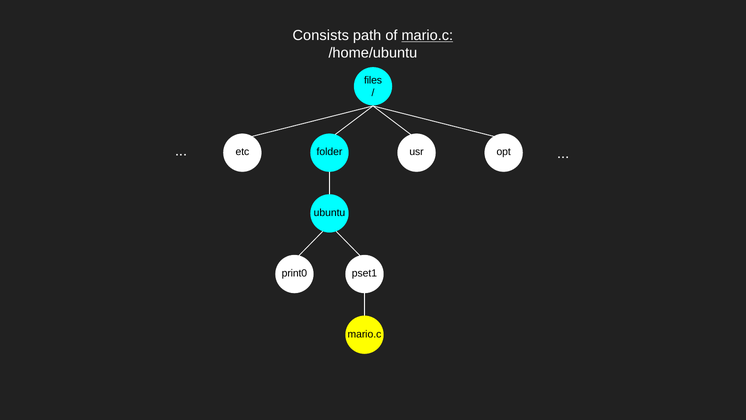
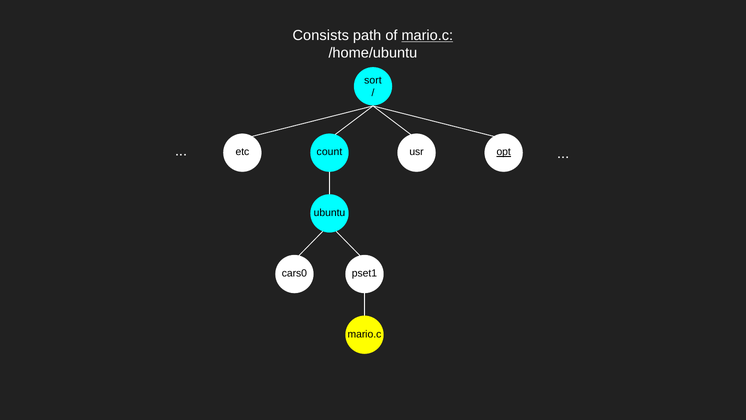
files: files -> sort
folder: folder -> count
opt underline: none -> present
print0: print0 -> cars0
